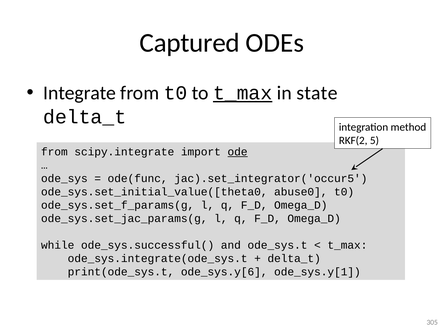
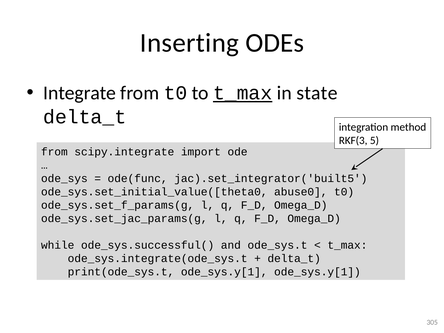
Captured: Captured -> Inserting
RKF(2: RKF(2 -> RKF(3
ode underline: present -> none
jac).set_integrator('occur5: jac).set_integrator('occur5 -> jac).set_integrator('built5
print(ode_sys.t ode_sys.y[6: ode_sys.y[6 -> ode_sys.y[1
